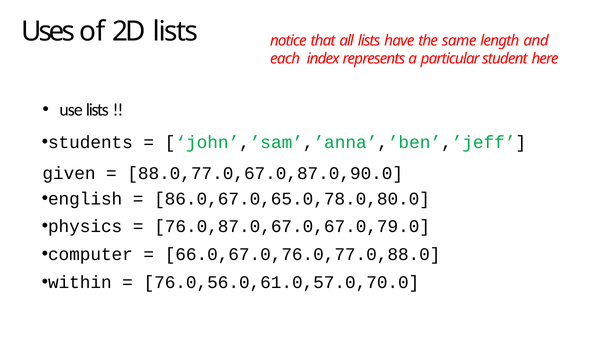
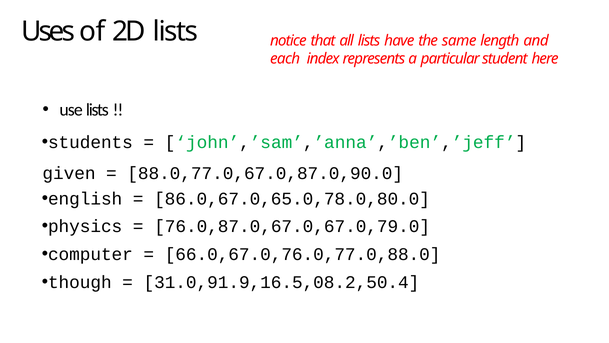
within: within -> though
76.0,56.0,61.0,57.0,70.0: 76.0,56.0,61.0,57.0,70.0 -> 31.0,91.9,16.5,08.2,50.4
